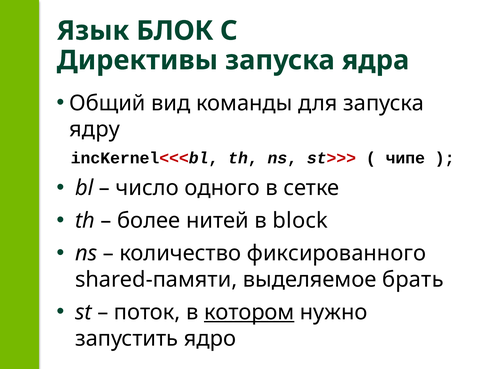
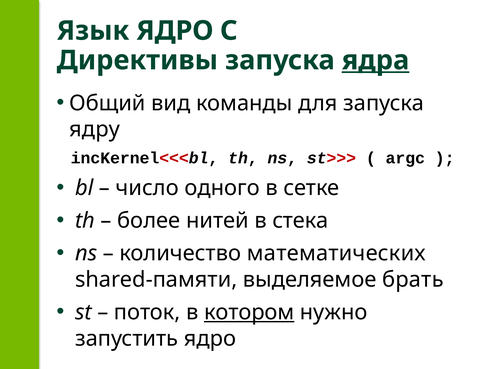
Язык БЛОК: БЛОК -> ЯДРО
ядра underline: none -> present
чипе: чипе -> argc
block: block -> стека
фиксированного: фиксированного -> математических
